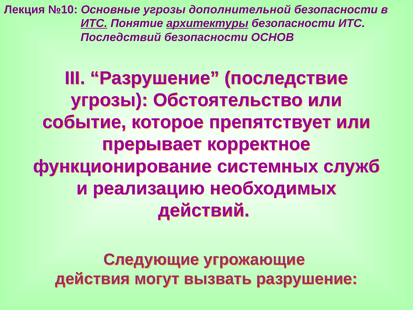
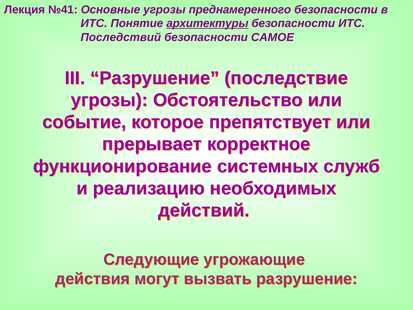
№10: №10 -> №41
дополнительной: дополнительной -> преднамеренного
ИТС at (94, 23) underline: present -> none
ОСНОВ: ОСНОВ -> САМОЕ
